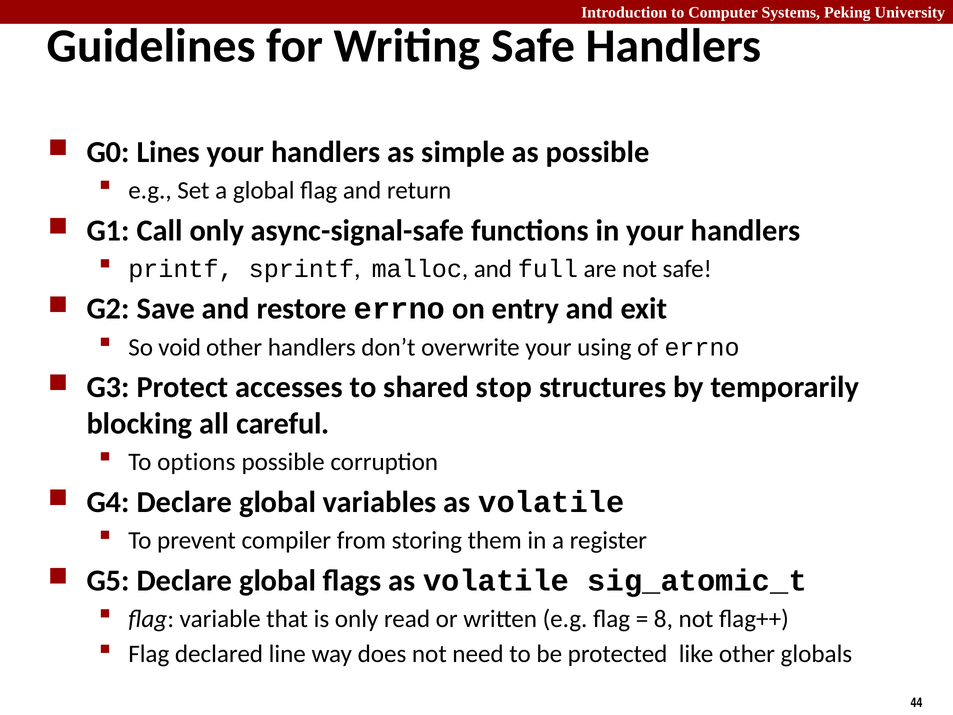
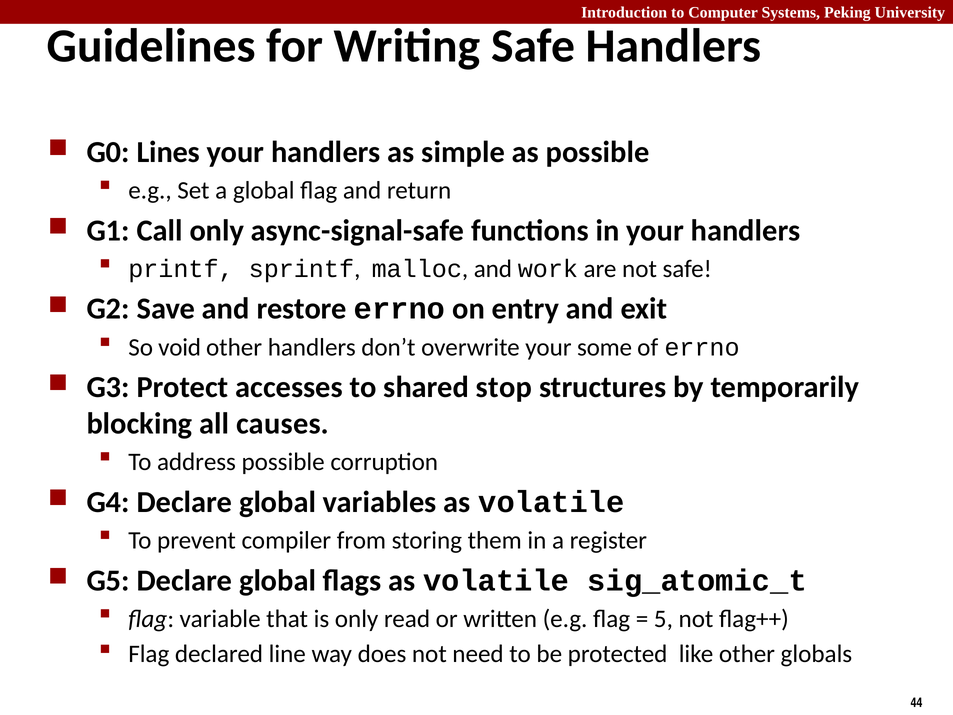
full: full -> work
using: using -> some
careful: careful -> causes
options: options -> address
8: 8 -> 5
